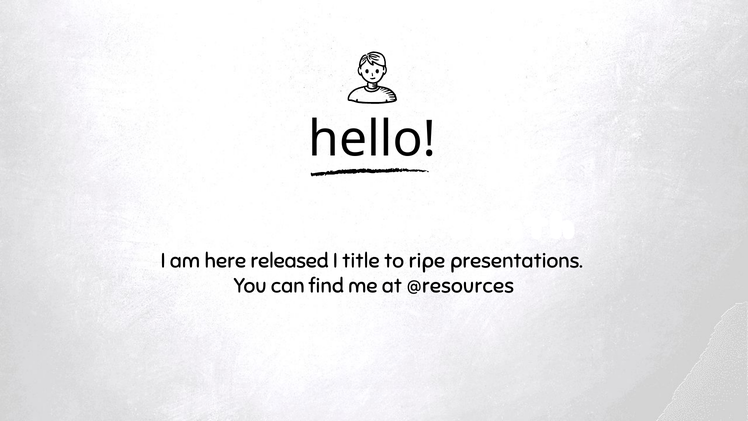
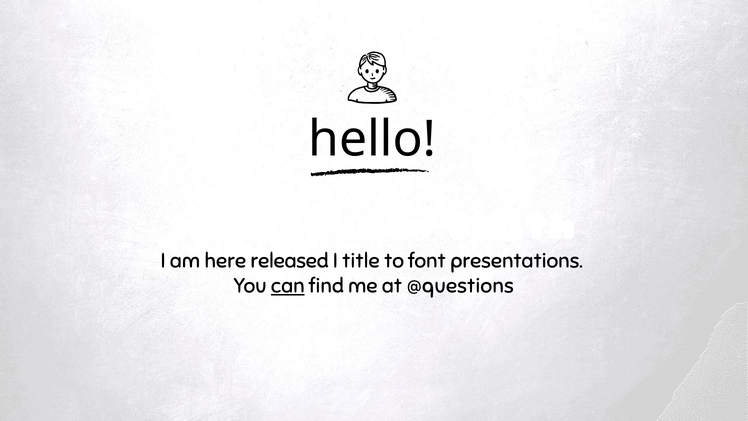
ripe: ripe -> font
can underline: none -> present
@resources: @resources -> @questions
